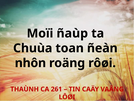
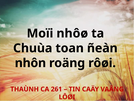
ñaùp: ñaùp -> nhôø
